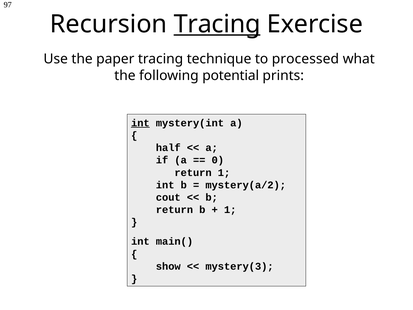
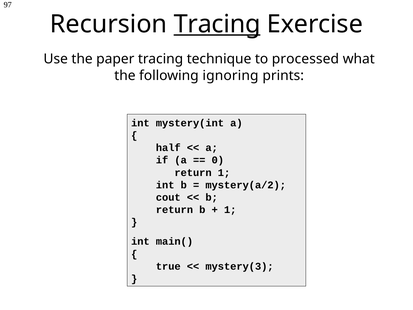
potential: potential -> ignoring
int at (140, 123) underline: present -> none
show: show -> true
